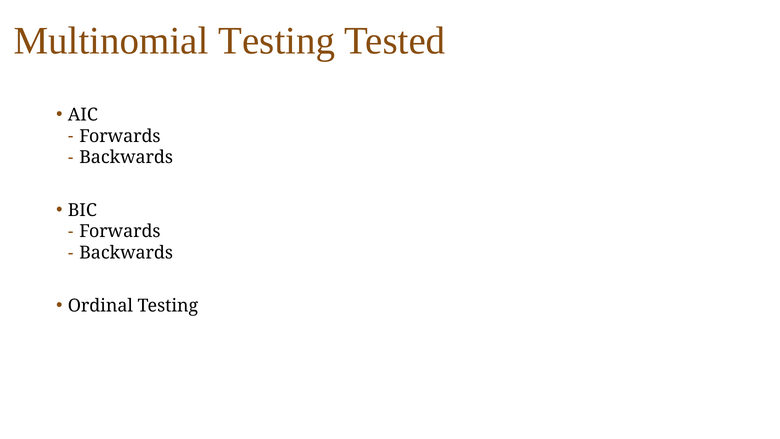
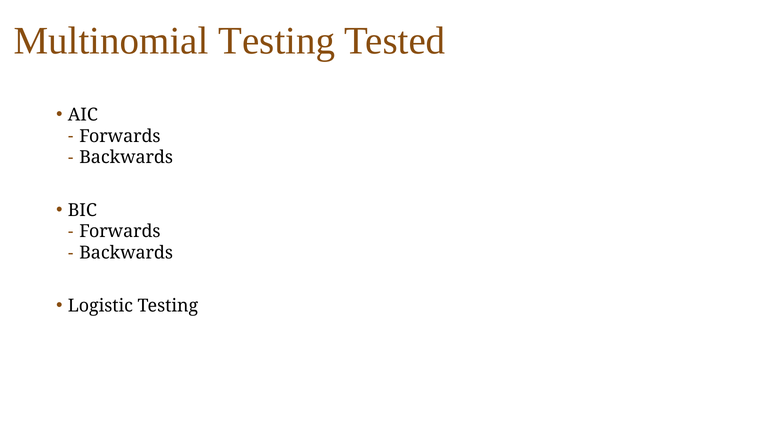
Ordinal: Ordinal -> Logistic
